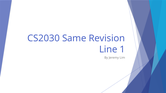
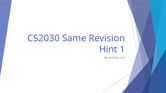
Line: Line -> Hint
